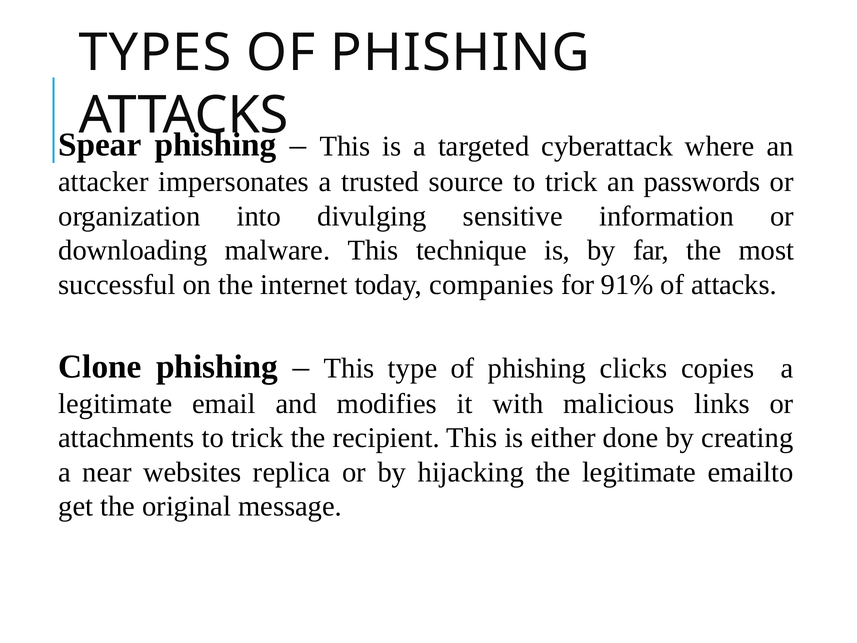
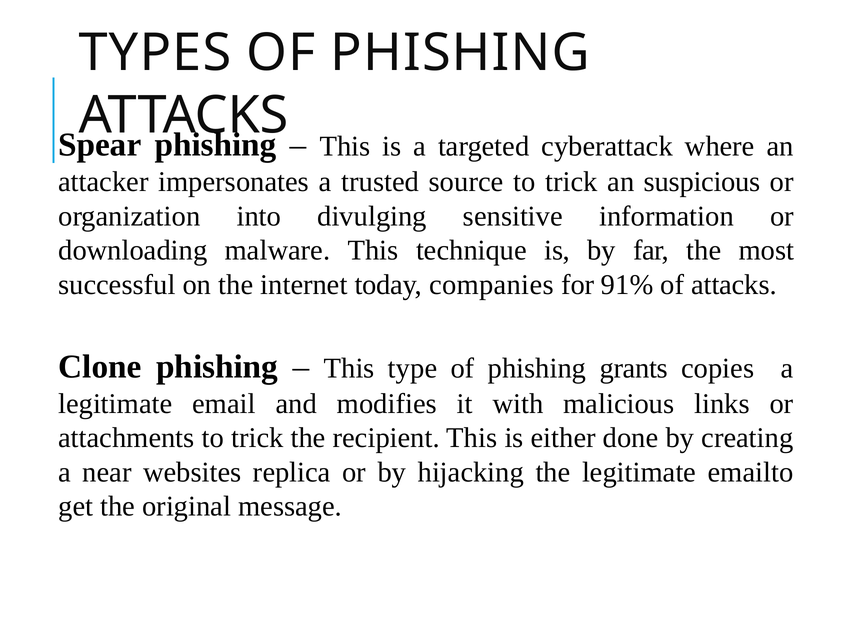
passwords: passwords -> suspicious
clicks: clicks -> grants
